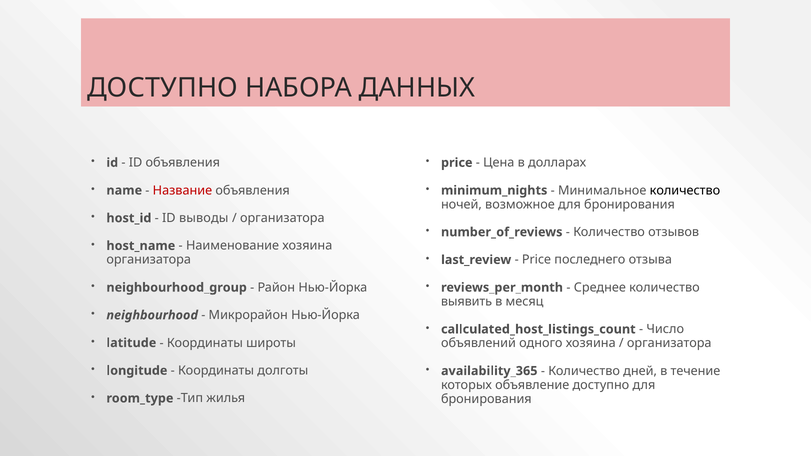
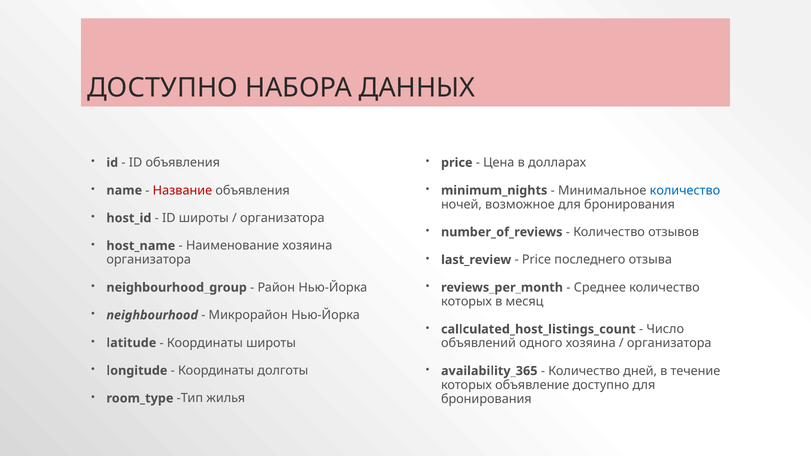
количество at (685, 191) colour: black -> blue
ID выводы: выводы -> широты
выявить at (467, 302): выявить -> которых
